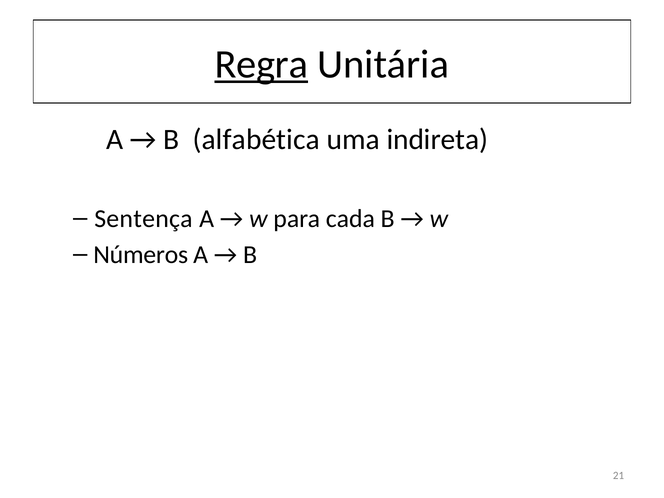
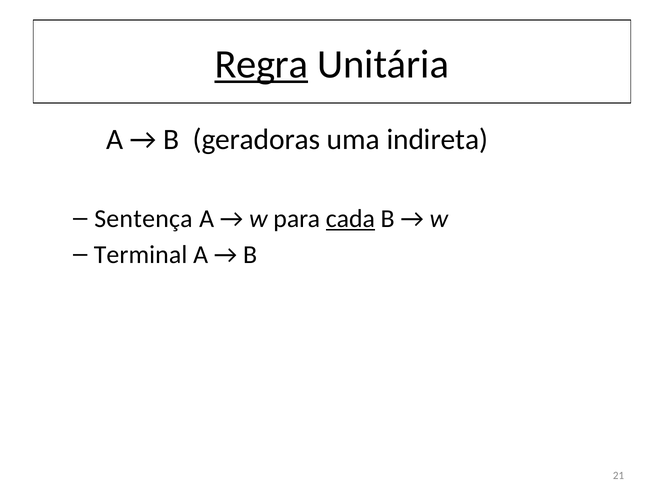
alfabética: alfabética -> geradoras
cada underline: none -> present
Números: Números -> Terminal
